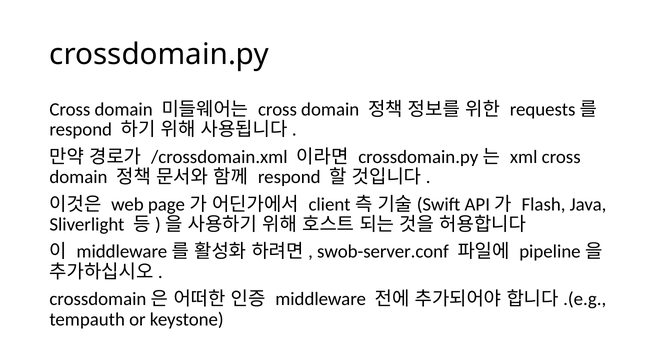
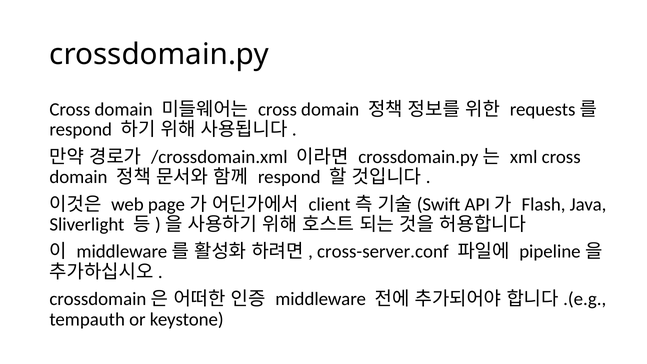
swob-server.conf: swob-server.conf -> cross-server.conf
